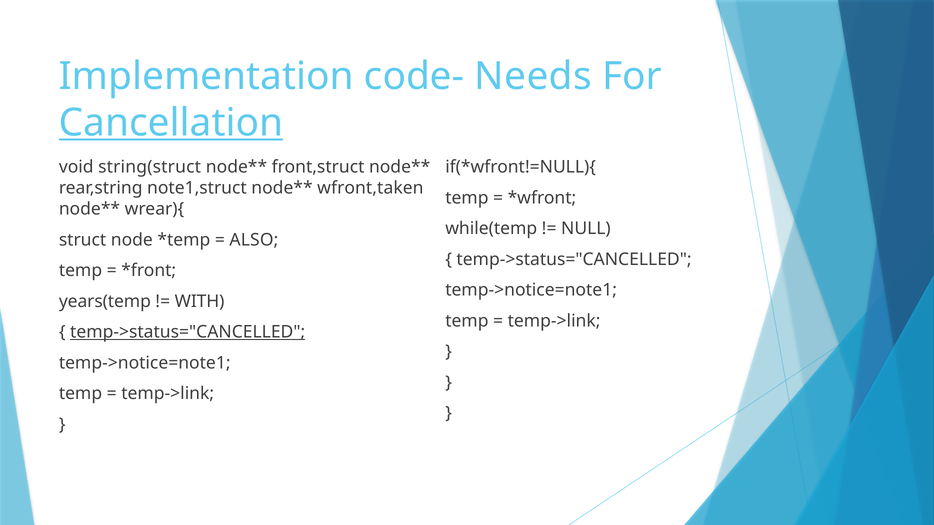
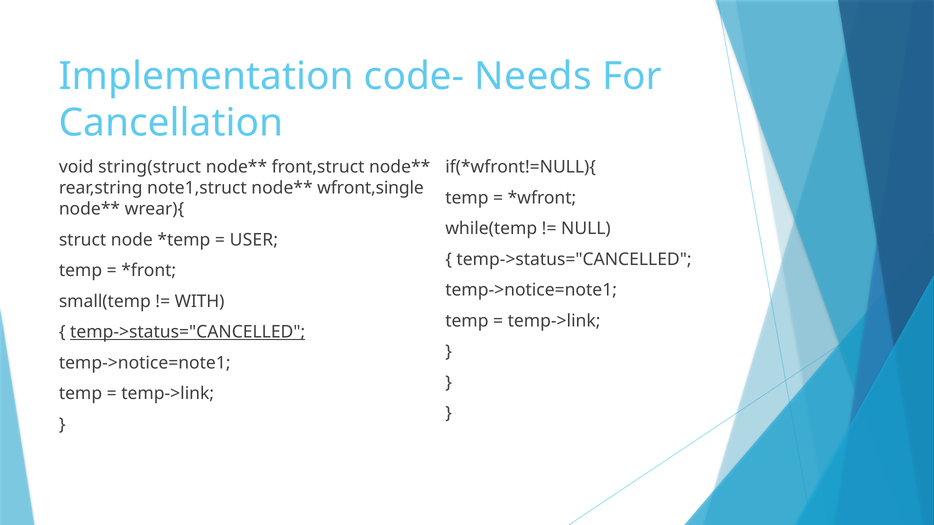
Cancellation underline: present -> none
wfront,taken: wfront,taken -> wfront,single
ALSO: ALSO -> USER
years(temp: years(temp -> small(temp
